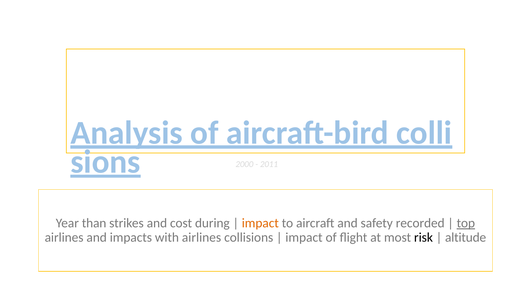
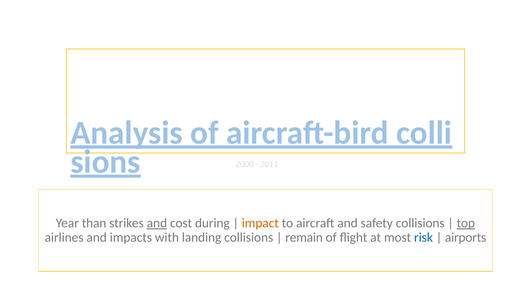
and at (157, 223) underline: none -> present
safety recorded: recorded -> collisions
with airlines: airlines -> landing
impact at (304, 237): impact -> remain
risk colour: black -> blue
altitude: altitude -> airports
